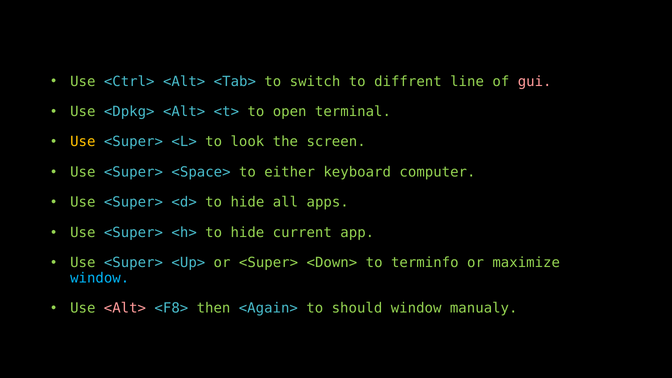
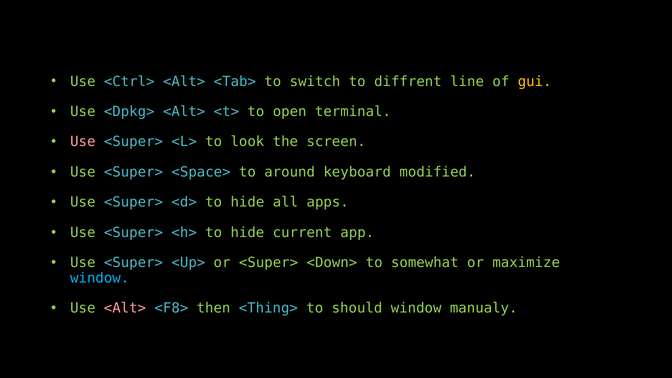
gui colour: pink -> yellow
Use at (83, 142) colour: yellow -> pink
either: either -> around
computer: computer -> modified
terminfo: terminfo -> somewhat
<Again>: <Again> -> <Thing>
